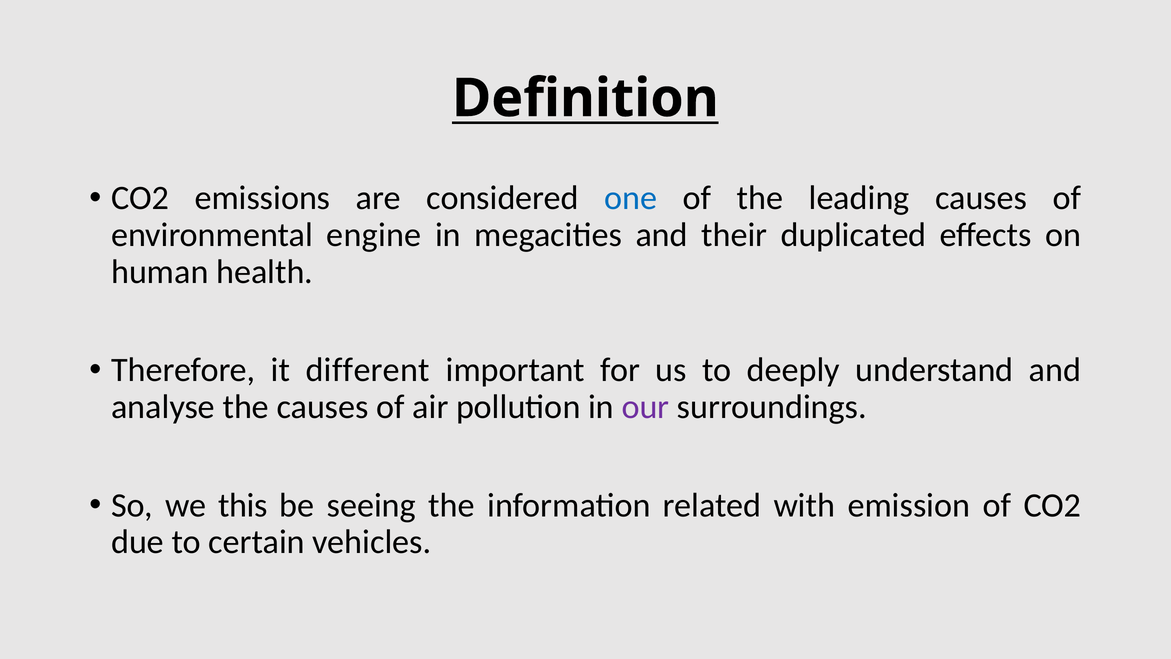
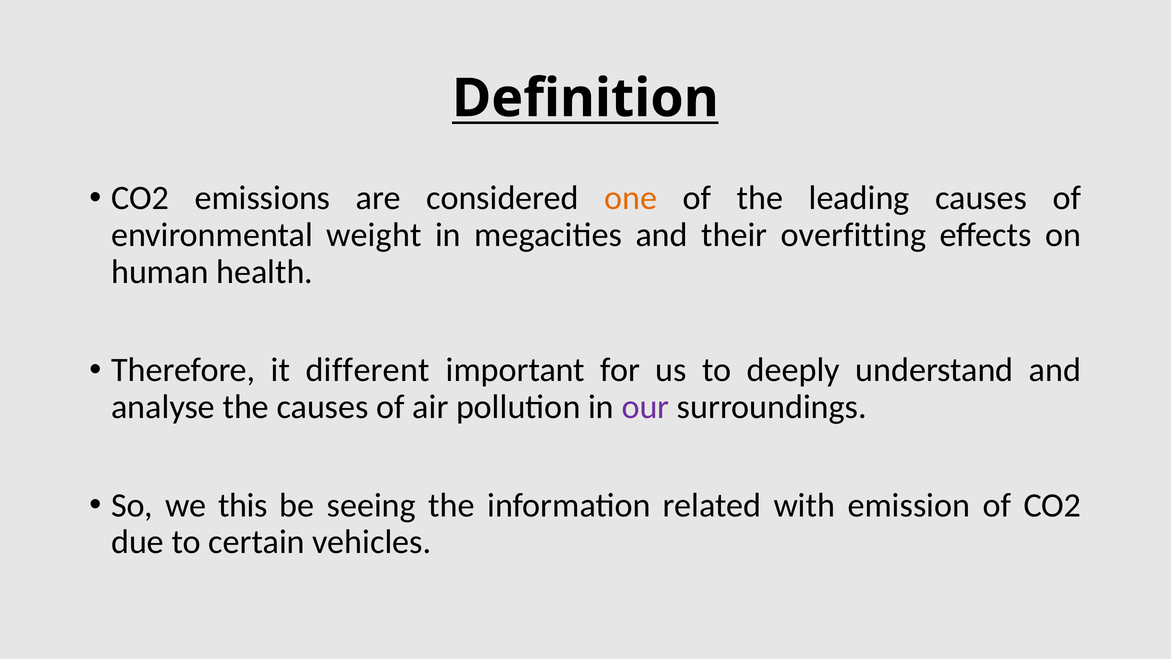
one colour: blue -> orange
engine: engine -> weight
duplicated: duplicated -> overfitting
